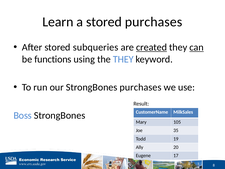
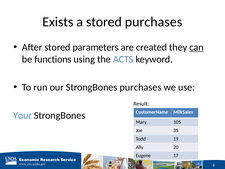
Learn: Learn -> Exists
subqueries: subqueries -> parameters
created underline: present -> none
the THEY: THEY -> ACTS
Boss: Boss -> Your
